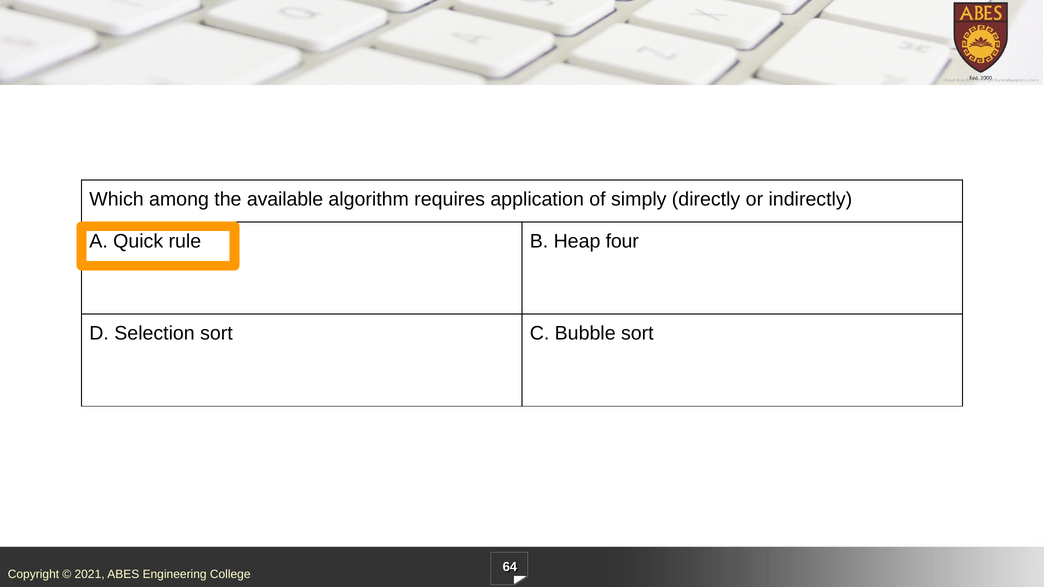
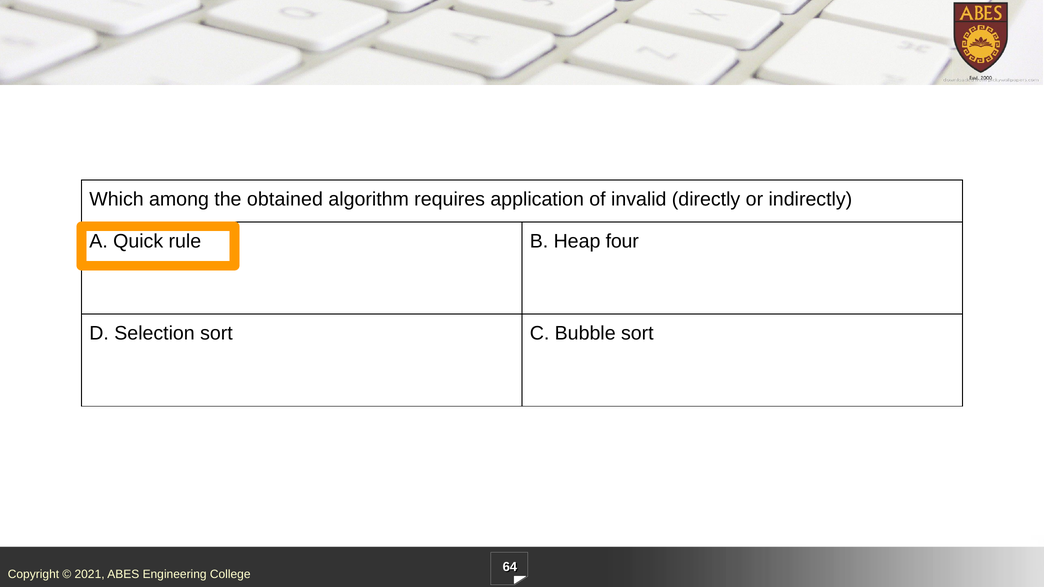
available: available -> obtained
simply: simply -> invalid
